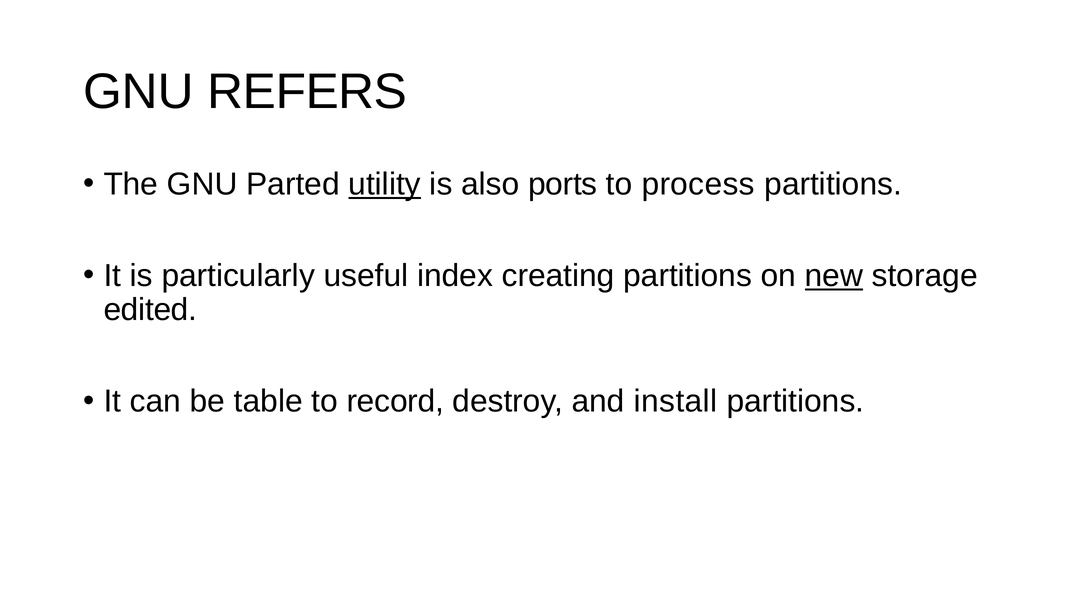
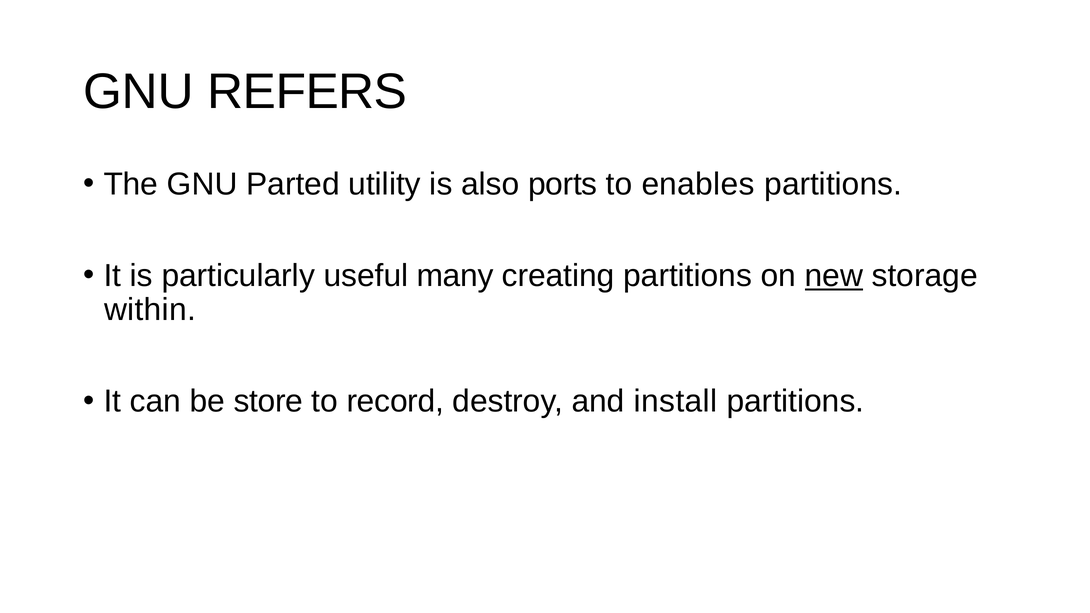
utility underline: present -> none
process: process -> enables
index: index -> many
edited: edited -> within
table: table -> store
